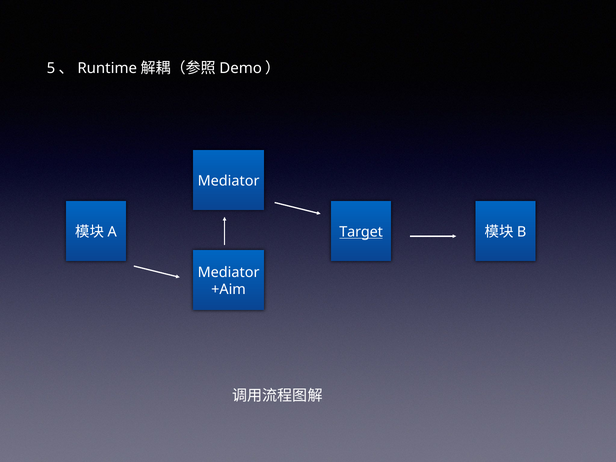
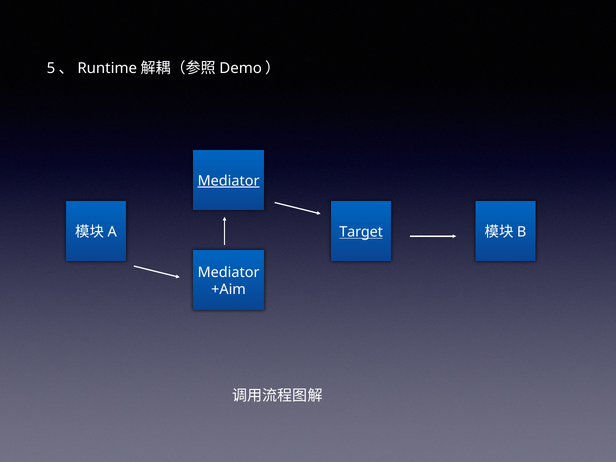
Mediator at (229, 181) underline: none -> present
